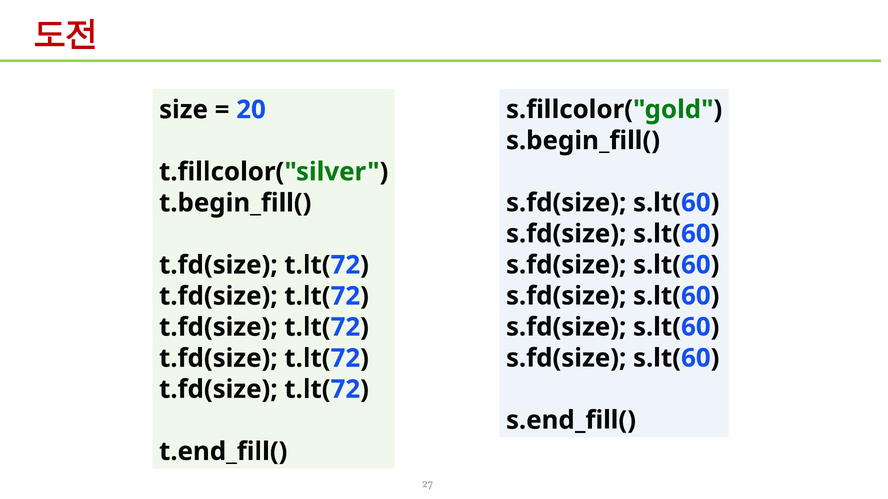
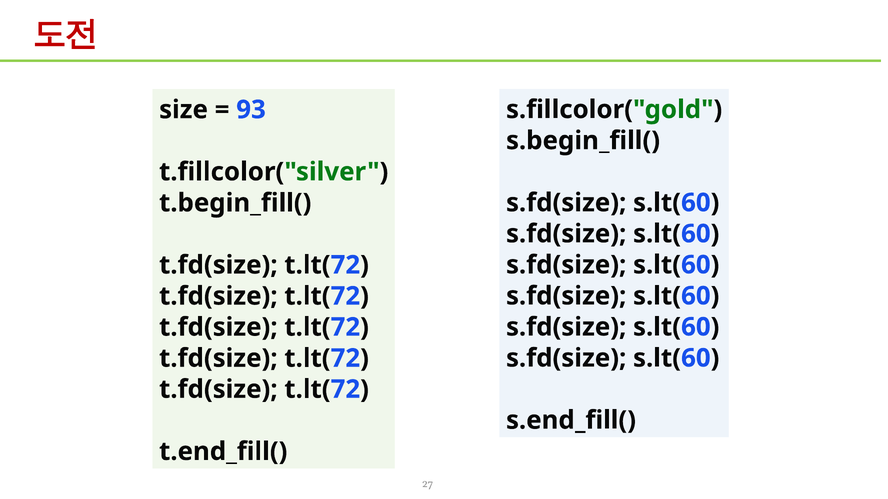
20: 20 -> 93
